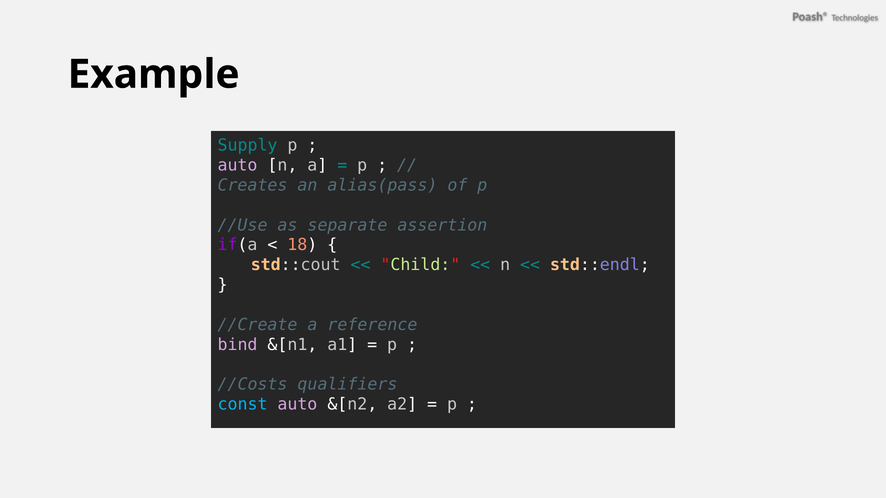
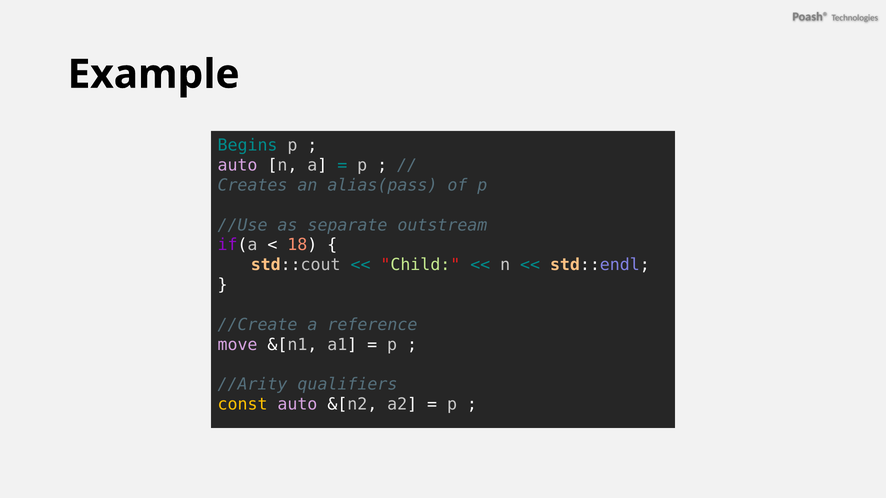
Supply: Supply -> Begins
assertion: assertion -> outstream
bind: bind -> move
//Costs: //Costs -> //Arity
const colour: light blue -> yellow
